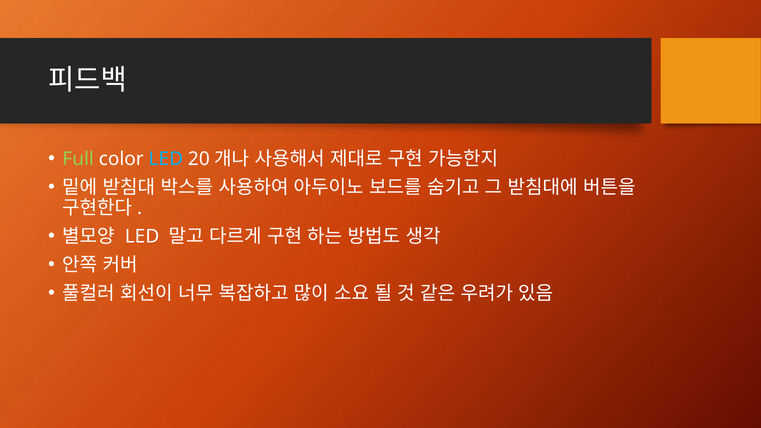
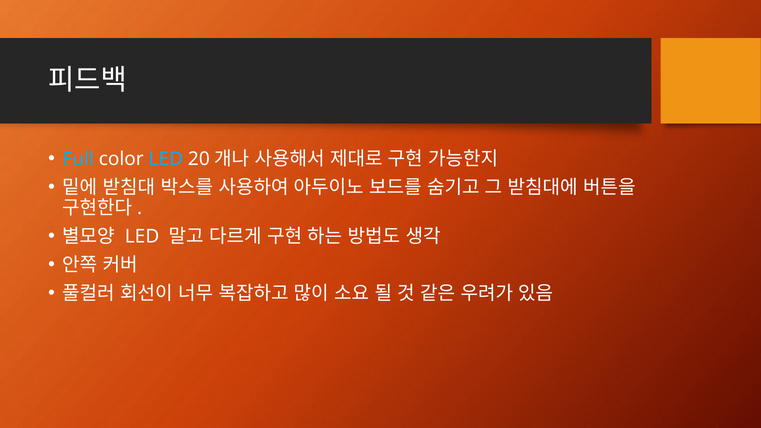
Full colour: light green -> light blue
